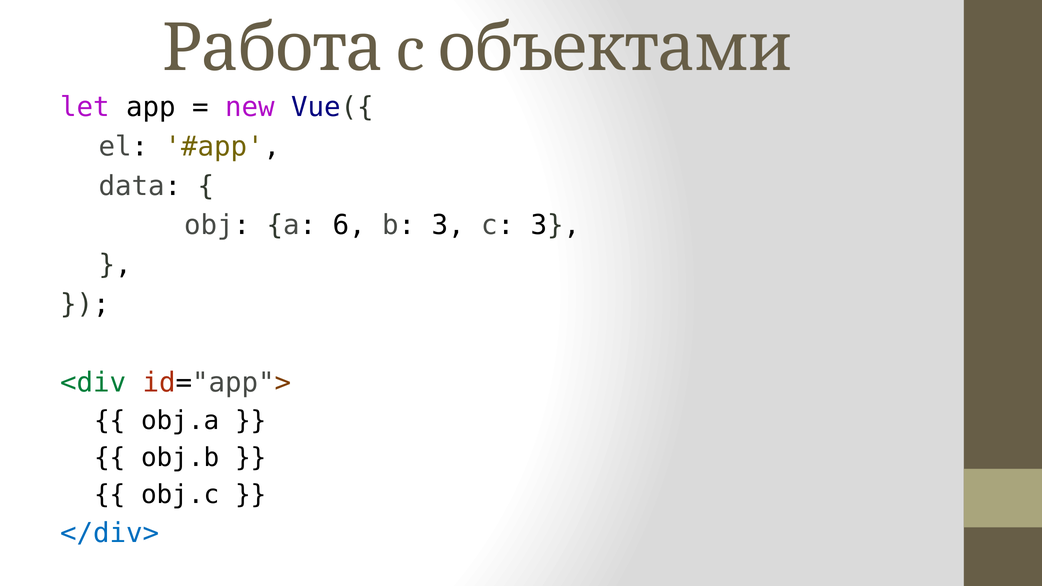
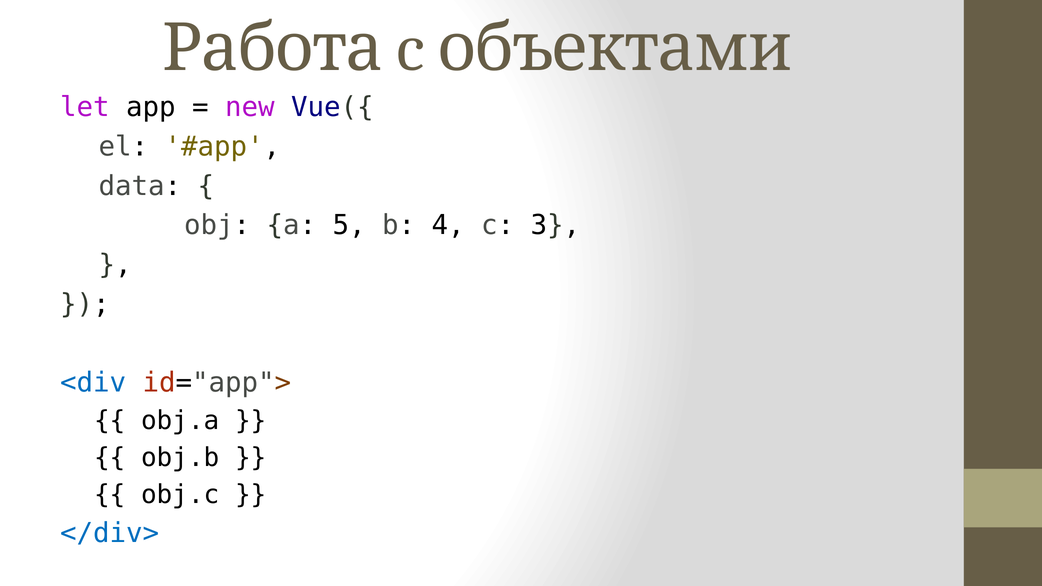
6: 6 -> 5
b 3: 3 -> 4
<div colour: green -> blue
